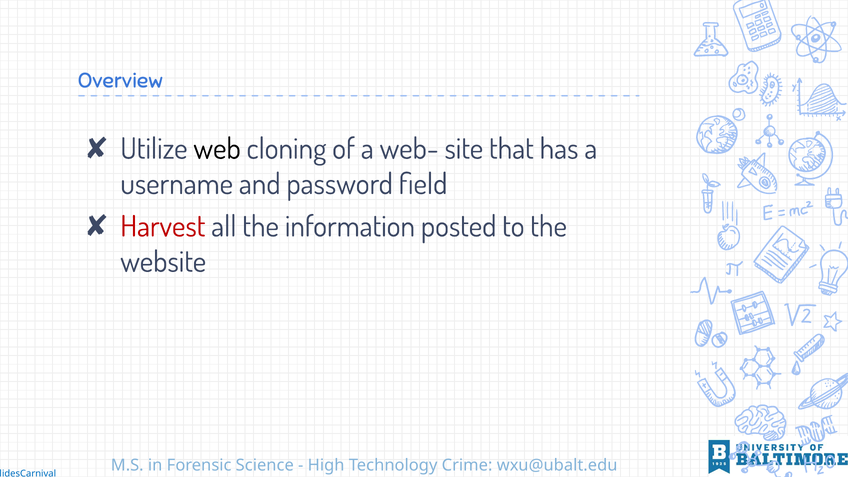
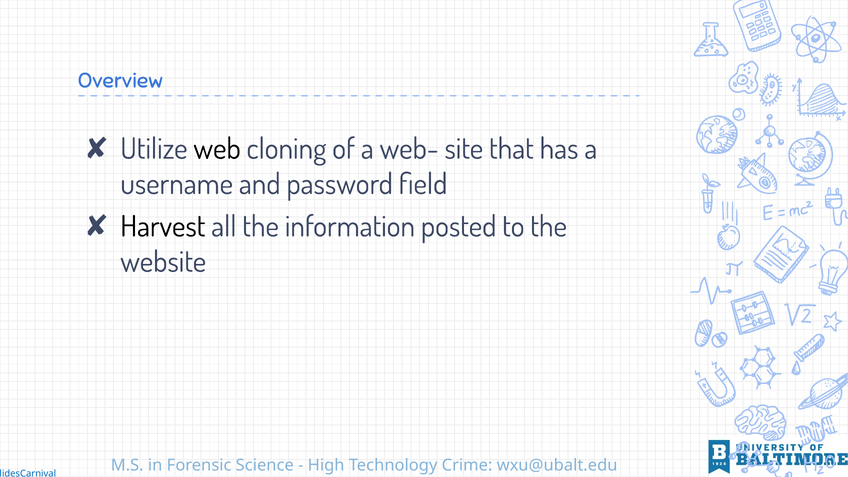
Harvest colour: red -> black
